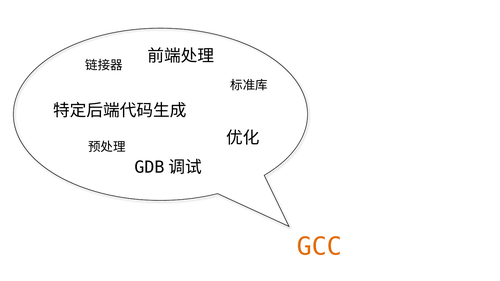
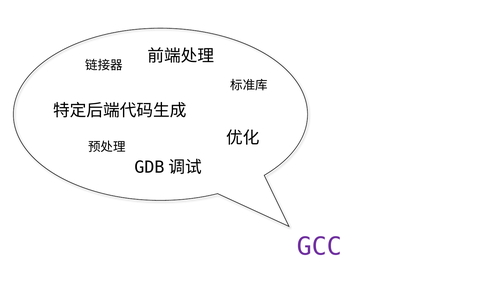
GCC colour: orange -> purple
